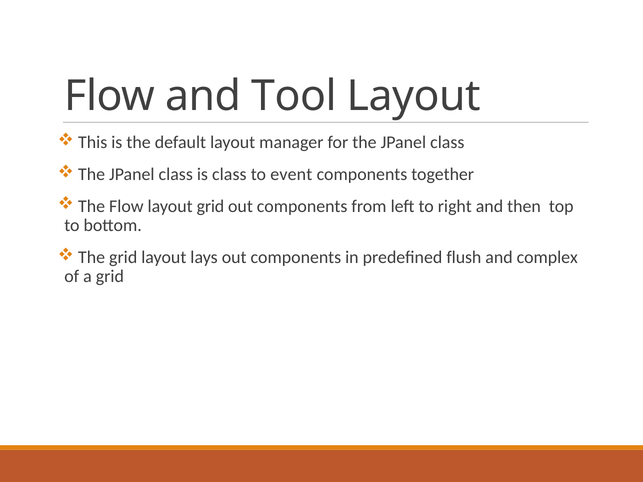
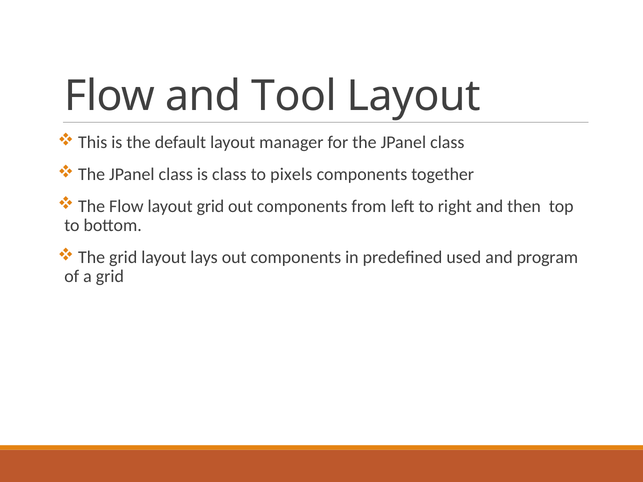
event: event -> pixels
flush: flush -> used
complex: complex -> program
